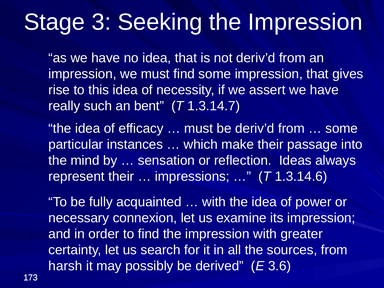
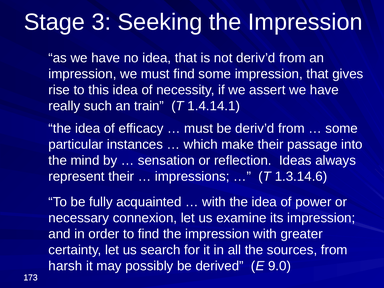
bent: bent -> train
1.3.14.7: 1.3.14.7 -> 1.4.14.1
3.6: 3.6 -> 9.0
